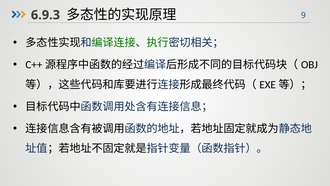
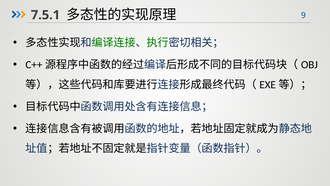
6.9.3: 6.9.3 -> 7.5.1
